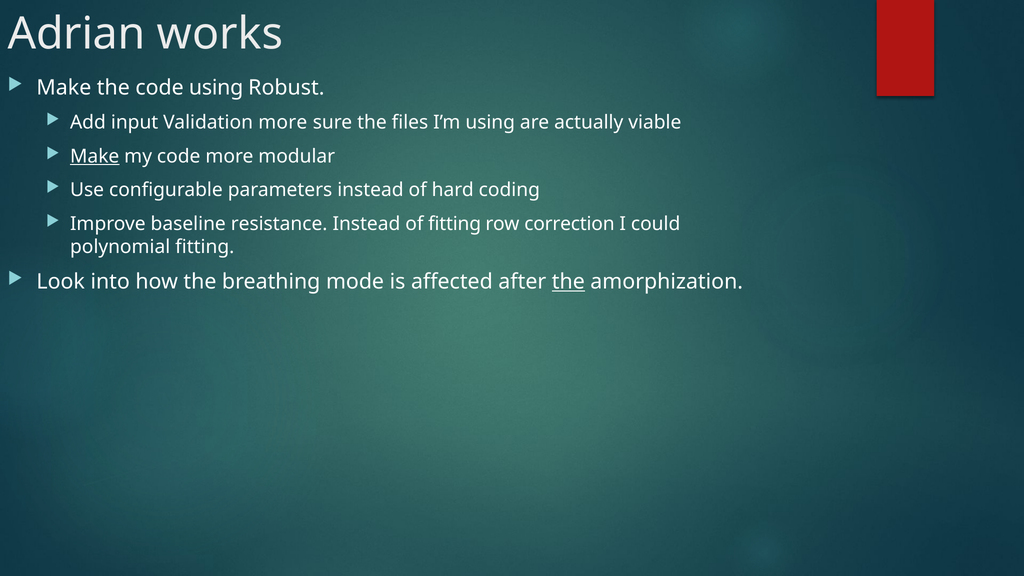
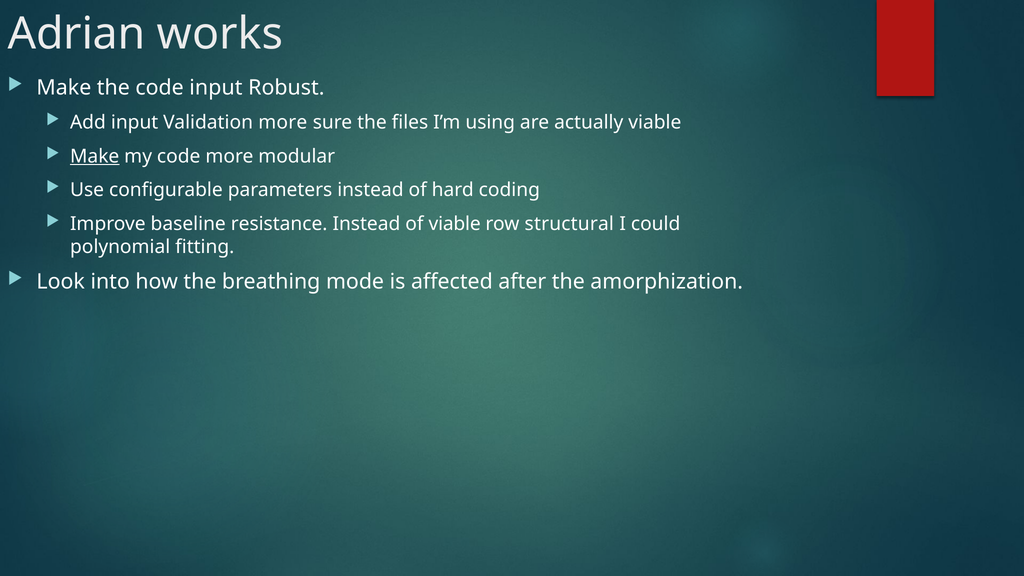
code using: using -> input
of fitting: fitting -> viable
correction: correction -> structural
the at (568, 282) underline: present -> none
